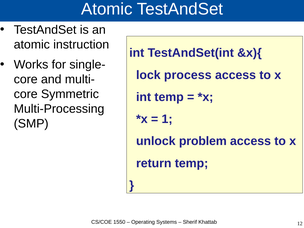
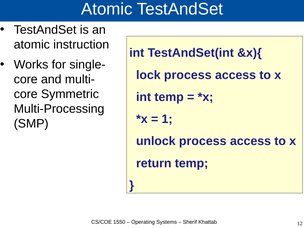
unlock problem: problem -> process
